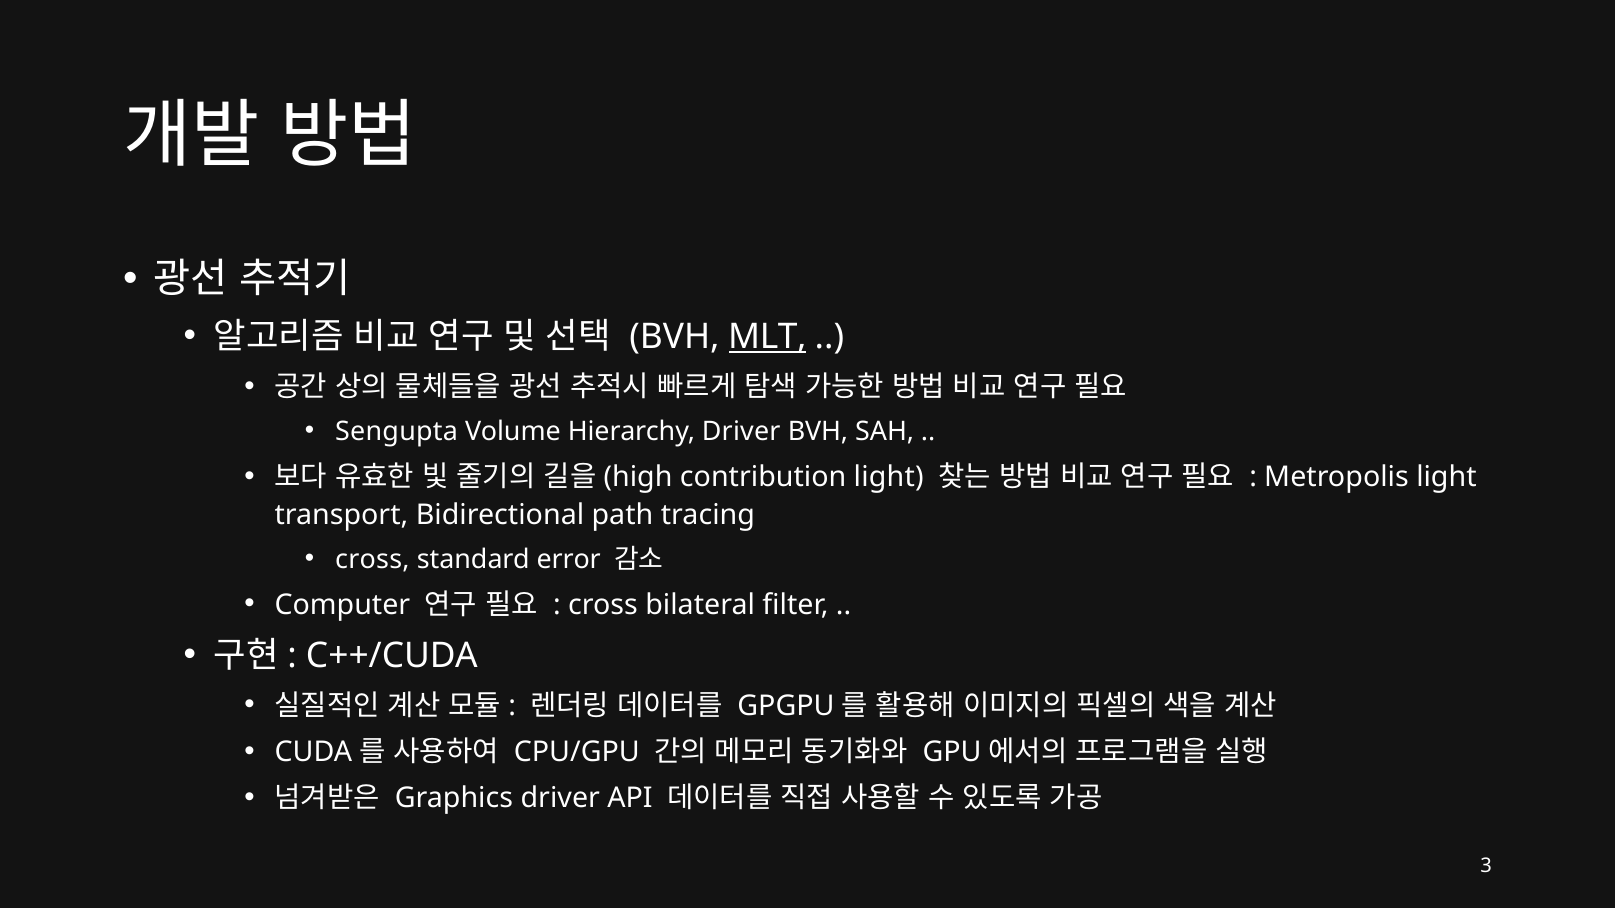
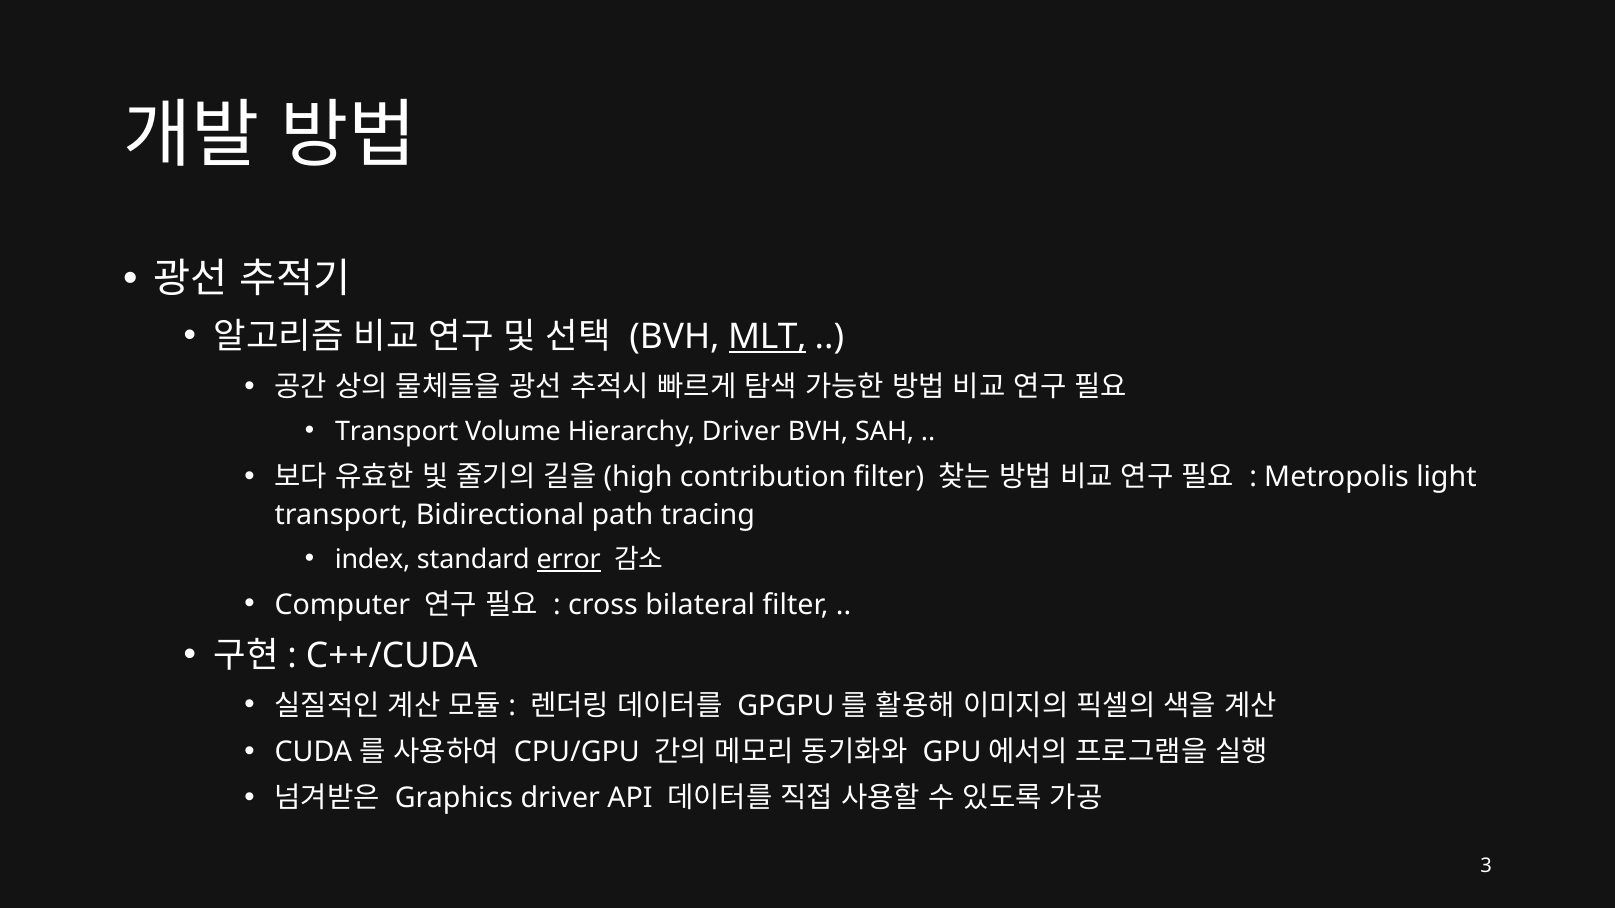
Sengupta at (397, 432): Sengupta -> Transport
contribution light: light -> filter
cross at (372, 560): cross -> index
error underline: none -> present
